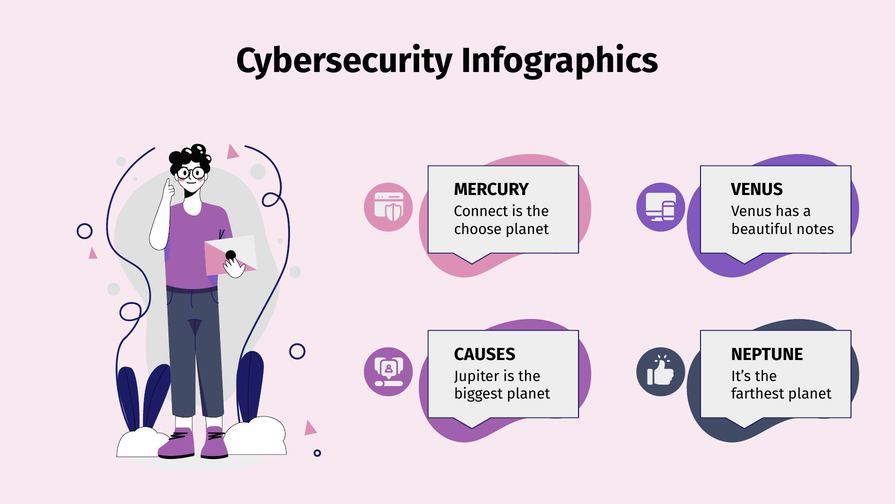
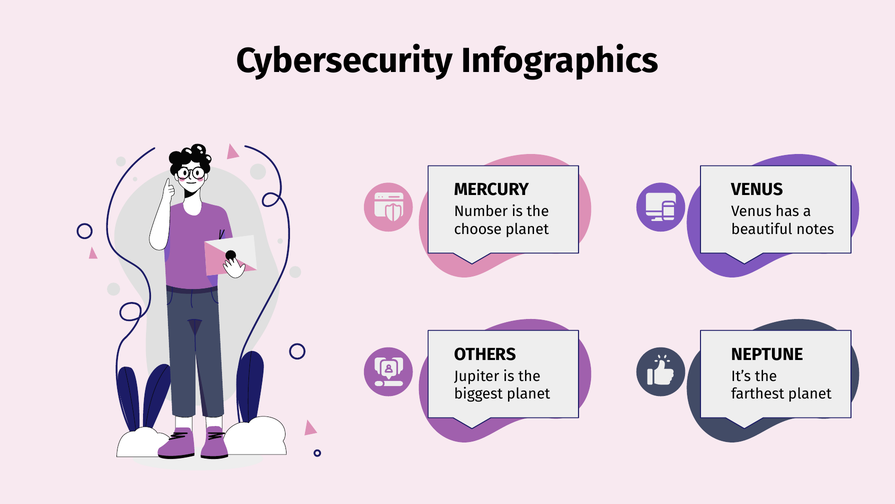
Connect: Connect -> Number
CAUSES: CAUSES -> OTHERS
